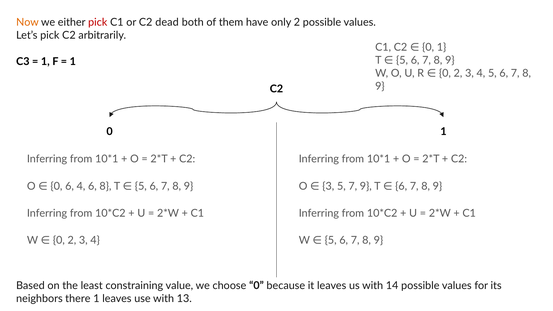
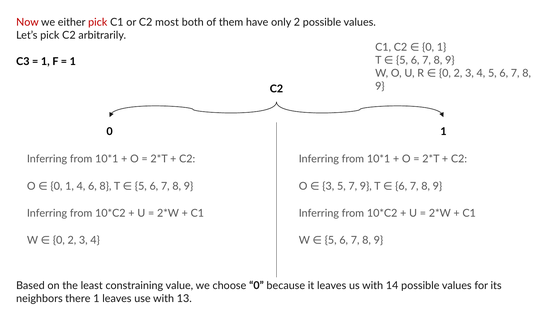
Now colour: orange -> red
dead: dead -> most
O 0 6: 6 -> 1
